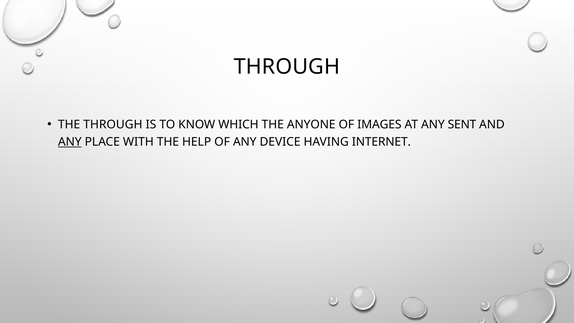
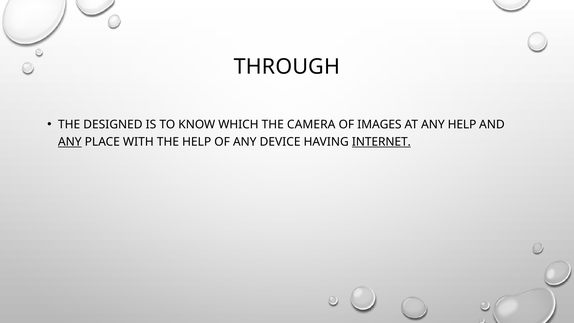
THE THROUGH: THROUGH -> DESIGNED
ANYONE: ANYONE -> CAMERA
ANY SENT: SENT -> HELP
INTERNET underline: none -> present
